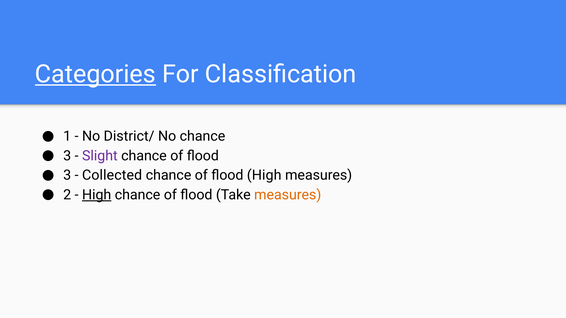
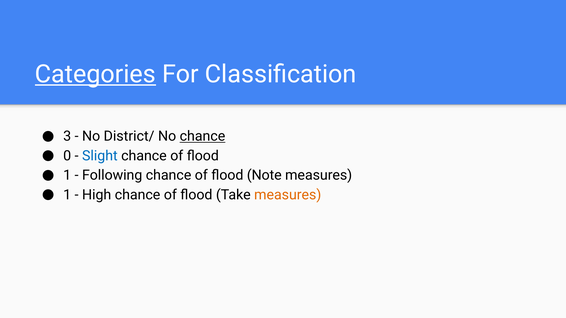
1: 1 -> 3
chance at (202, 136) underline: none -> present
3 at (67, 156): 3 -> 0
Slight colour: purple -> blue
3 at (67, 176): 3 -> 1
Collected: Collected -> Following
flood High: High -> Note
2 at (67, 195): 2 -> 1
High at (97, 195) underline: present -> none
